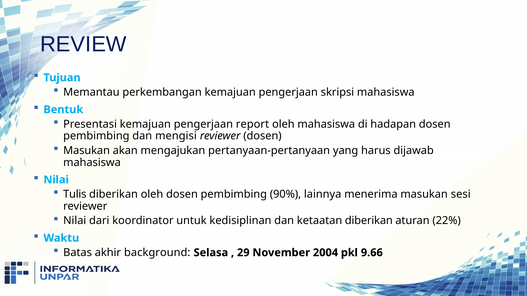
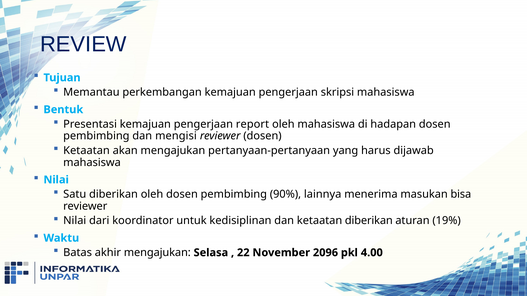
Masukan at (87, 151): Masukan -> Ketaatan
Tulis: Tulis -> Satu
sesi: sesi -> bisa
22%: 22% -> 19%
akhir background: background -> mengajukan
29: 29 -> 22
2004: 2004 -> 2096
9.66: 9.66 -> 4.00
